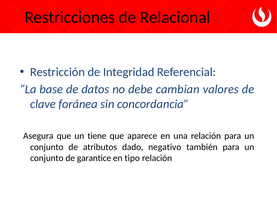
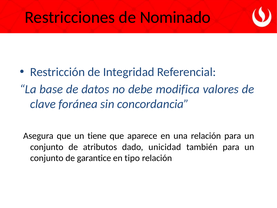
Relacional: Relacional -> Nominado
cambian: cambian -> modifica
negativo: negativo -> unicidad
